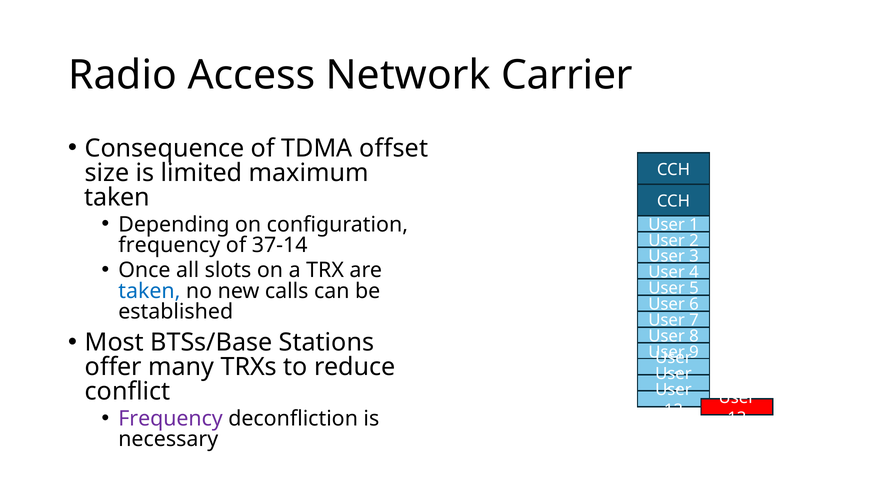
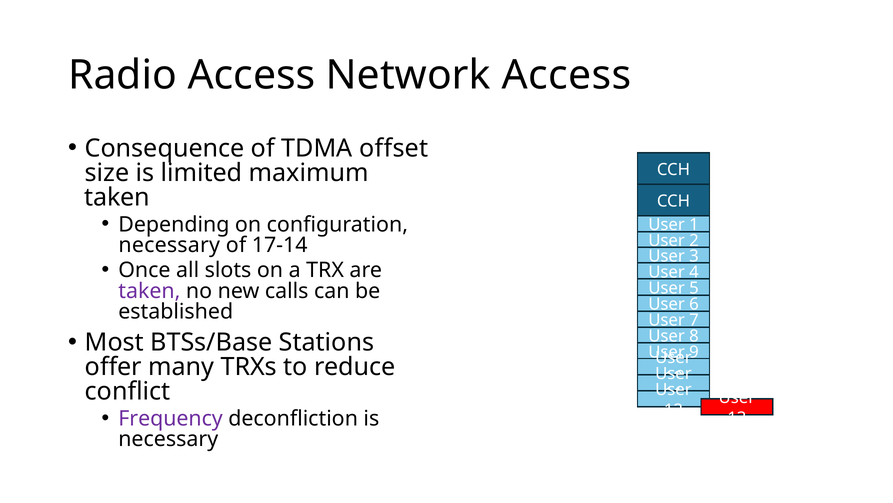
Network Carrier: Carrier -> Access
frequency at (169, 245): frequency -> necessary
37-14: 37-14 -> 17-14
taken at (149, 291) colour: blue -> purple
